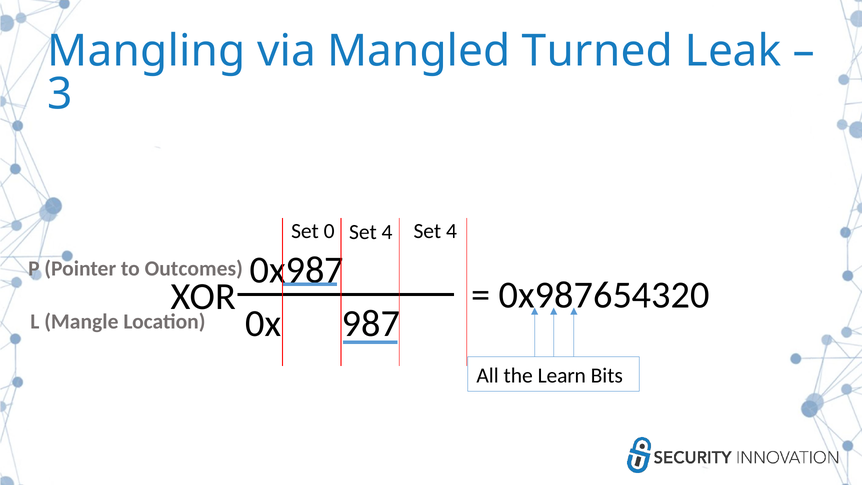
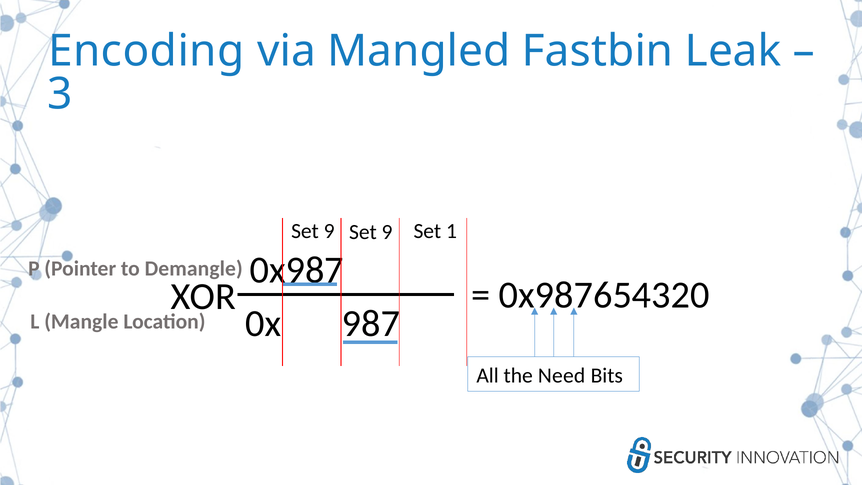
Mangling: Mangling -> Encoding
Turned: Turned -> Fastbin
0 at (329, 231): 0 -> 9
4 at (387, 232): 4 -> 9
4 at (451, 231): 4 -> 1
Outcomes: Outcomes -> Demangle
Learn: Learn -> Need
